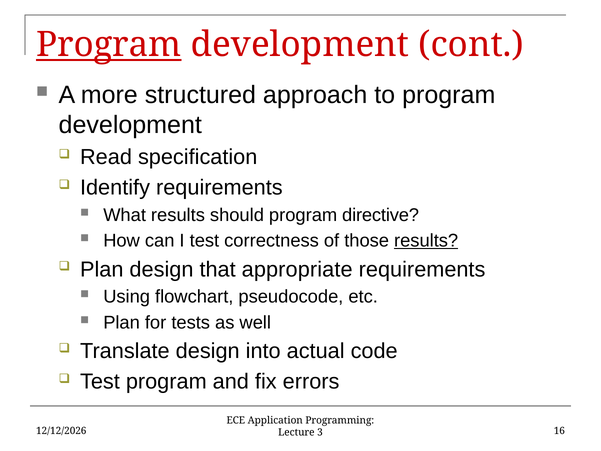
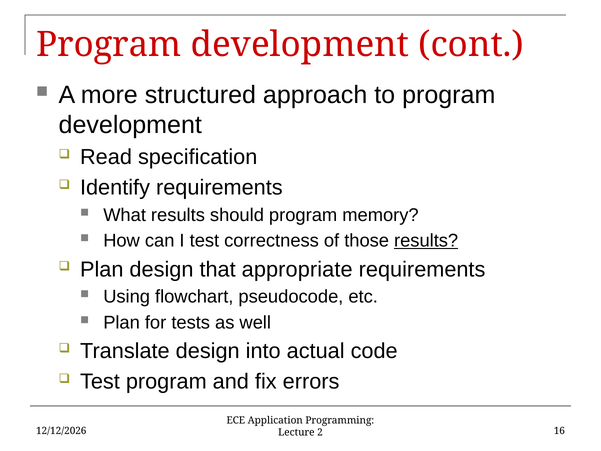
Program at (109, 45) underline: present -> none
directive: directive -> memory
3: 3 -> 2
